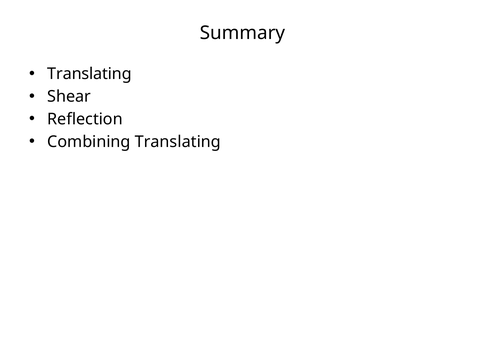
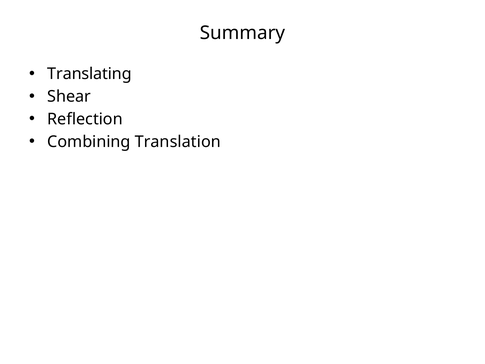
Combining Translating: Translating -> Translation
